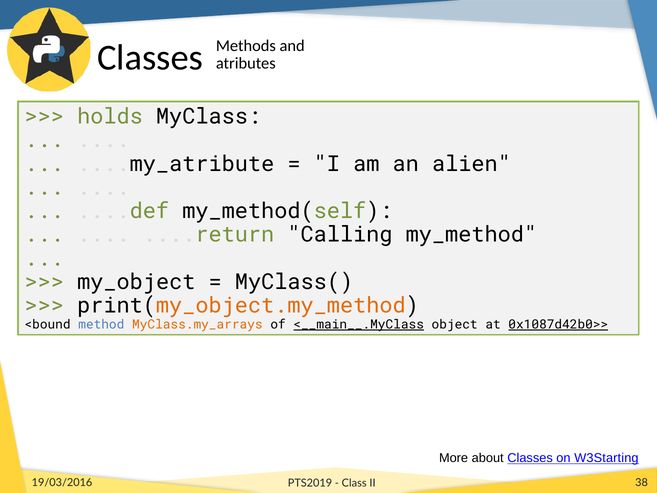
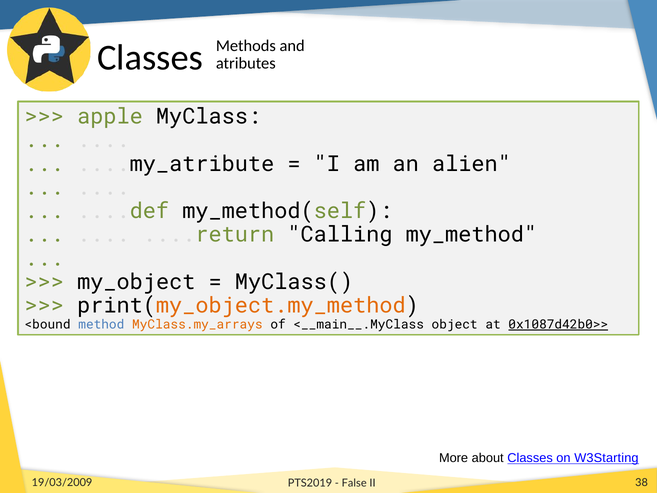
holds: holds -> apple
<__main__.MyClass underline: present -> none
19/03/2016: 19/03/2016 -> 19/03/2009
Class: Class -> False
